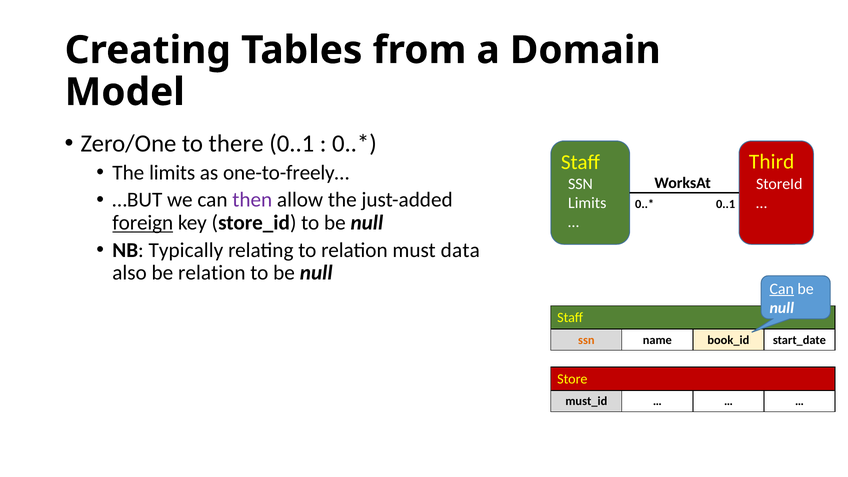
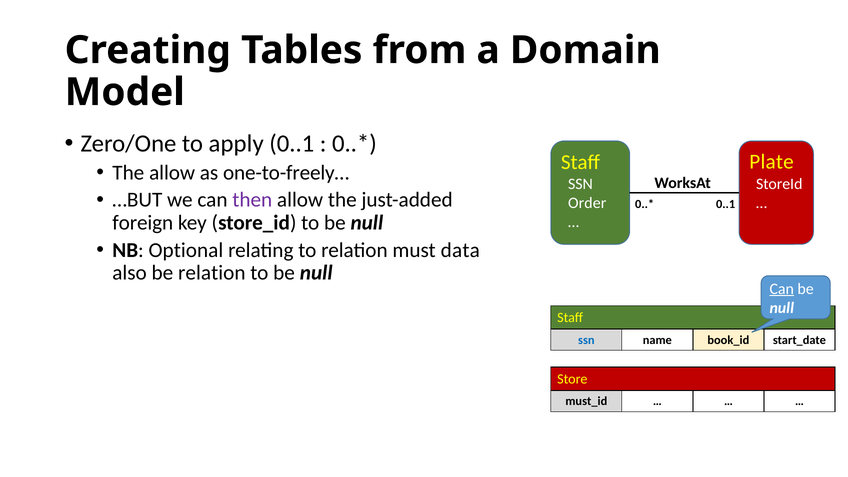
there: there -> apply
Third: Third -> Plate
The limits: limits -> allow
Limits at (587, 203): Limits -> Order
foreign underline: present -> none
Typically: Typically -> Optional
ssn at (586, 340) colour: orange -> blue
